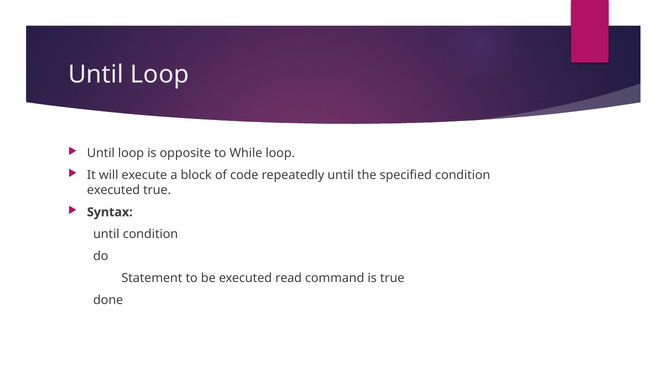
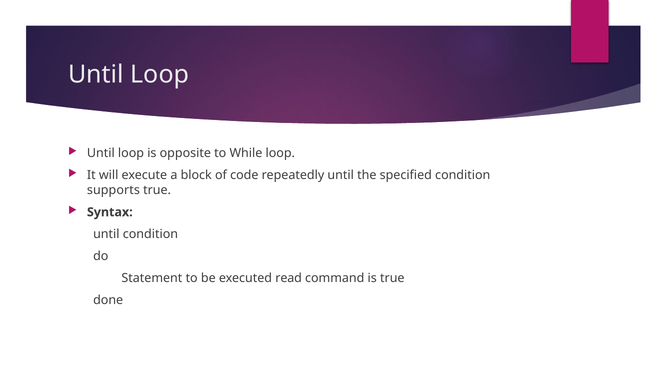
executed at (113, 190): executed -> supports
